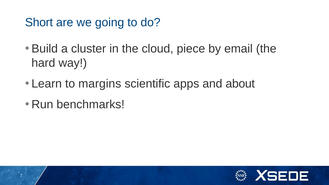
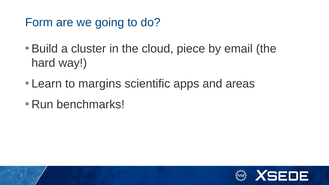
Short: Short -> Form
about: about -> areas
